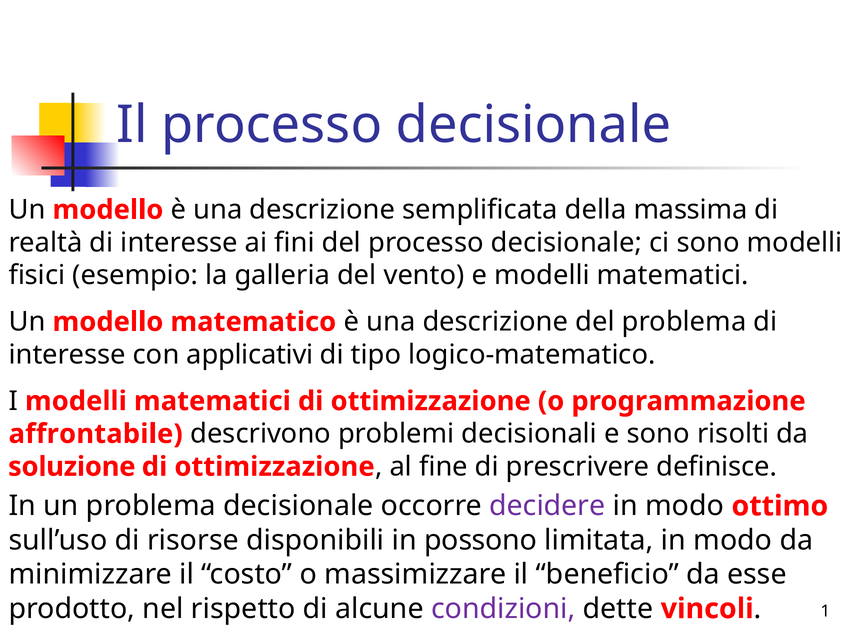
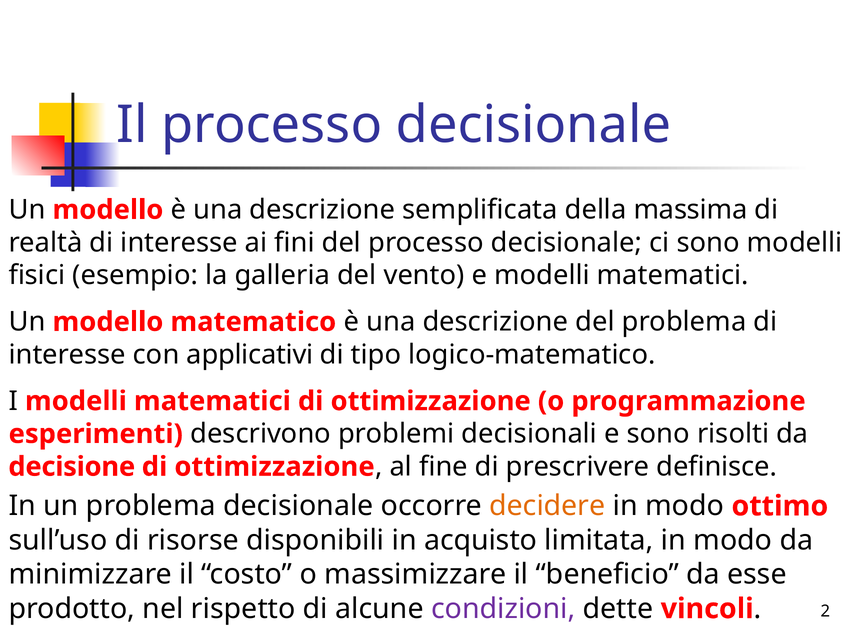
affrontabile: affrontabile -> esperimenti
soluzione: soluzione -> decisione
decidere colour: purple -> orange
possono: possono -> acquisto
1: 1 -> 2
